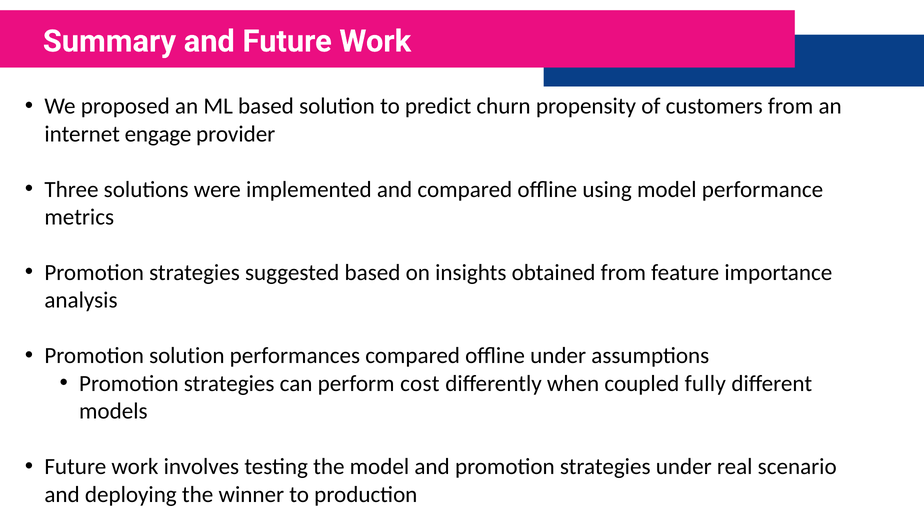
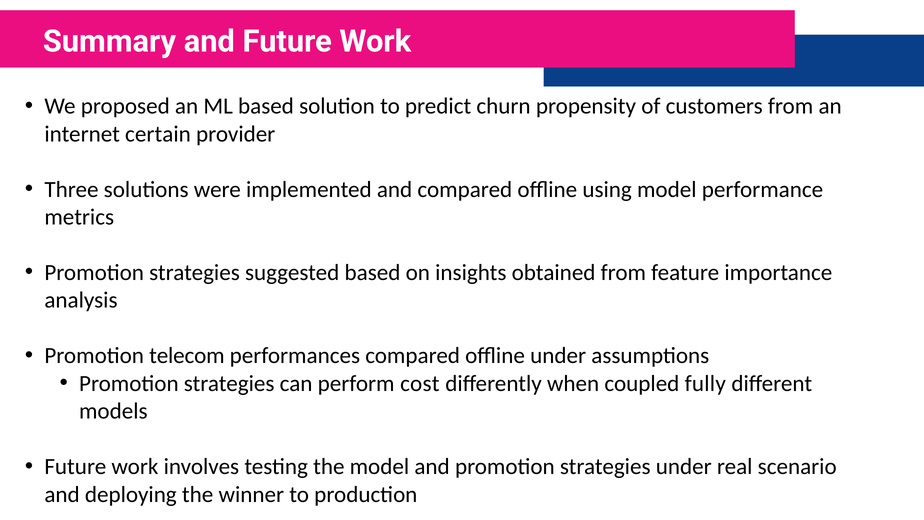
engage: engage -> certain
Promotion solution: solution -> telecom
